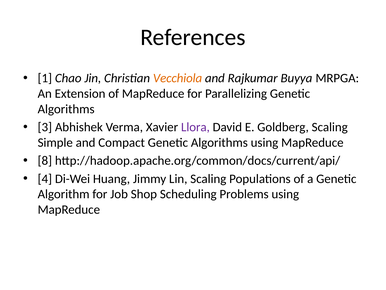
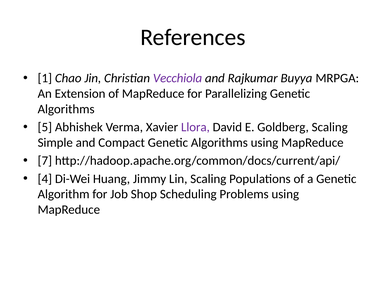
Vecchiola colour: orange -> purple
3: 3 -> 5
8: 8 -> 7
